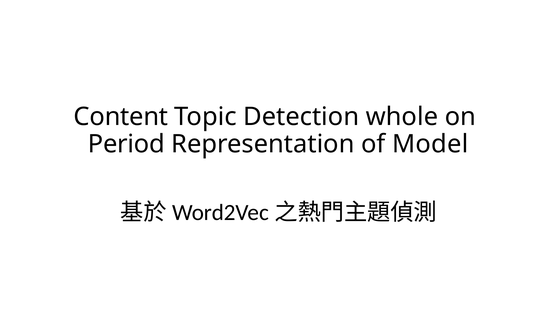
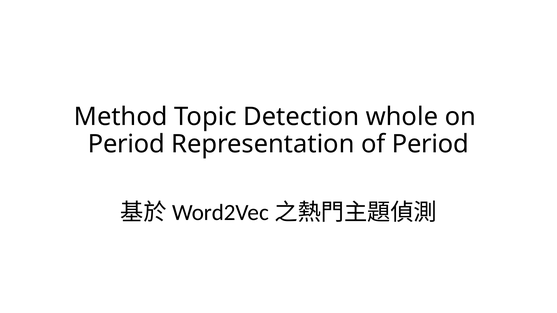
Content: Content -> Method
of Model: Model -> Period
